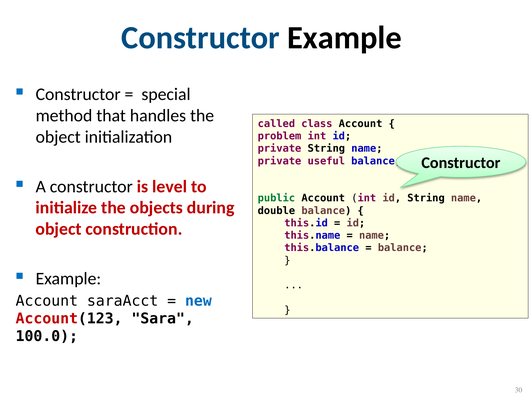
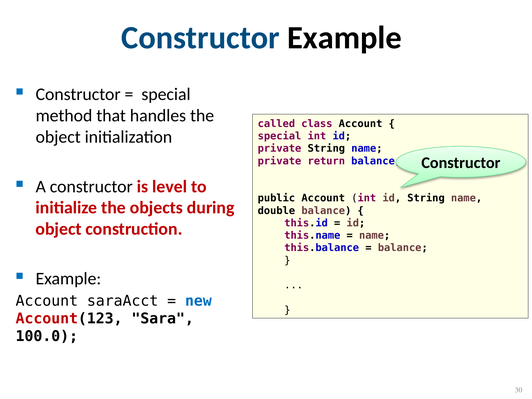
problem at (280, 136): problem -> special
useful: useful -> return
public colour: green -> black
